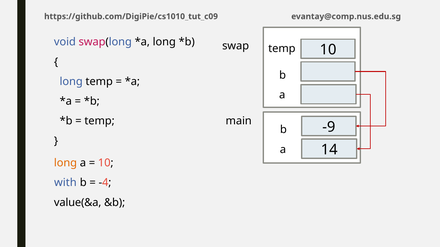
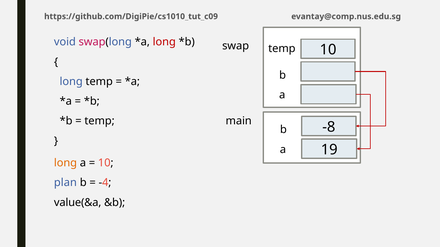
long at (164, 42) colour: black -> red
-9: -9 -> -8
14: 14 -> 19
with: with -> plan
